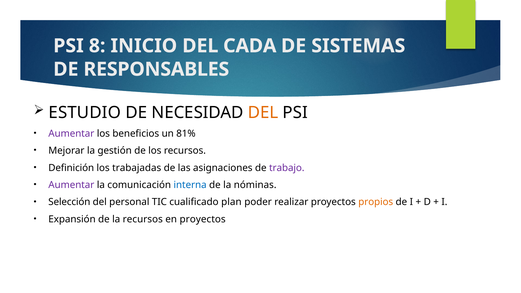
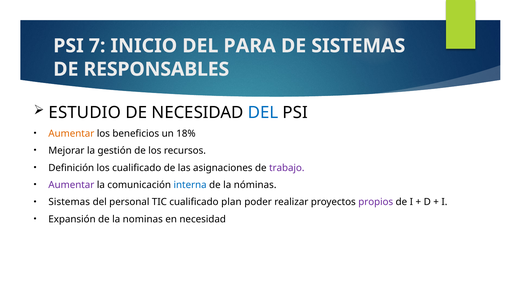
8: 8 -> 7
CADA: CADA -> PARA
DEL at (263, 113) colour: orange -> blue
Aumentar at (71, 134) colour: purple -> orange
81%: 81% -> 18%
los trabajadas: trabajadas -> cualificado
Selección at (69, 202): Selección -> Sistemas
propios colour: orange -> purple
la recursos: recursos -> nominas
en proyectos: proyectos -> necesidad
